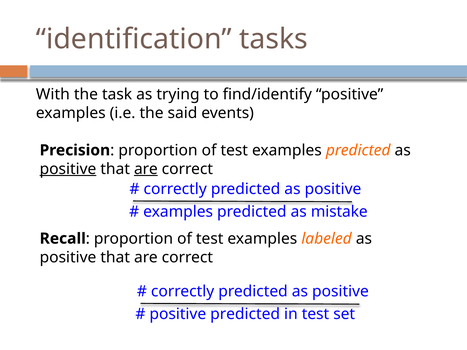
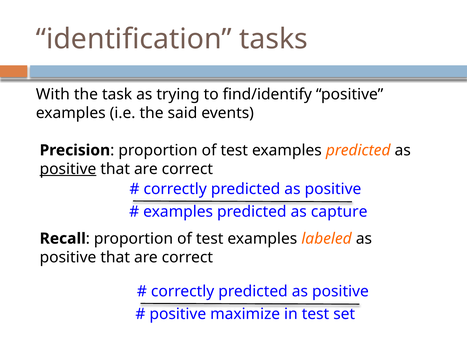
are at (146, 169) underline: present -> none
mistake: mistake -> capture
positive predicted: predicted -> maximize
